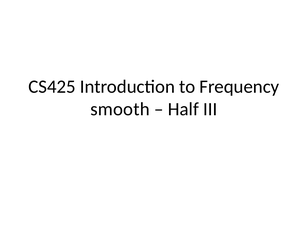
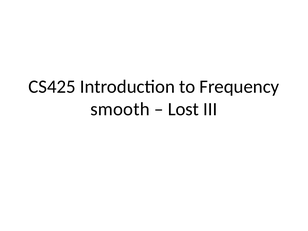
Half: Half -> Lost
